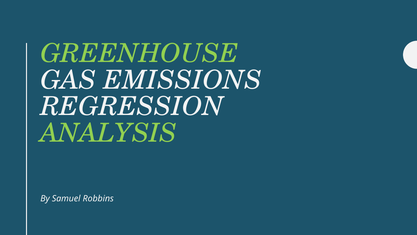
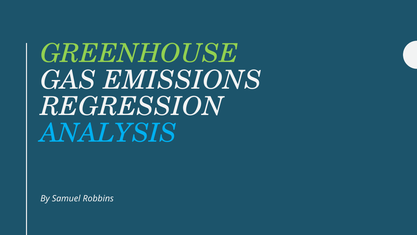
ANALYSIS colour: light green -> light blue
